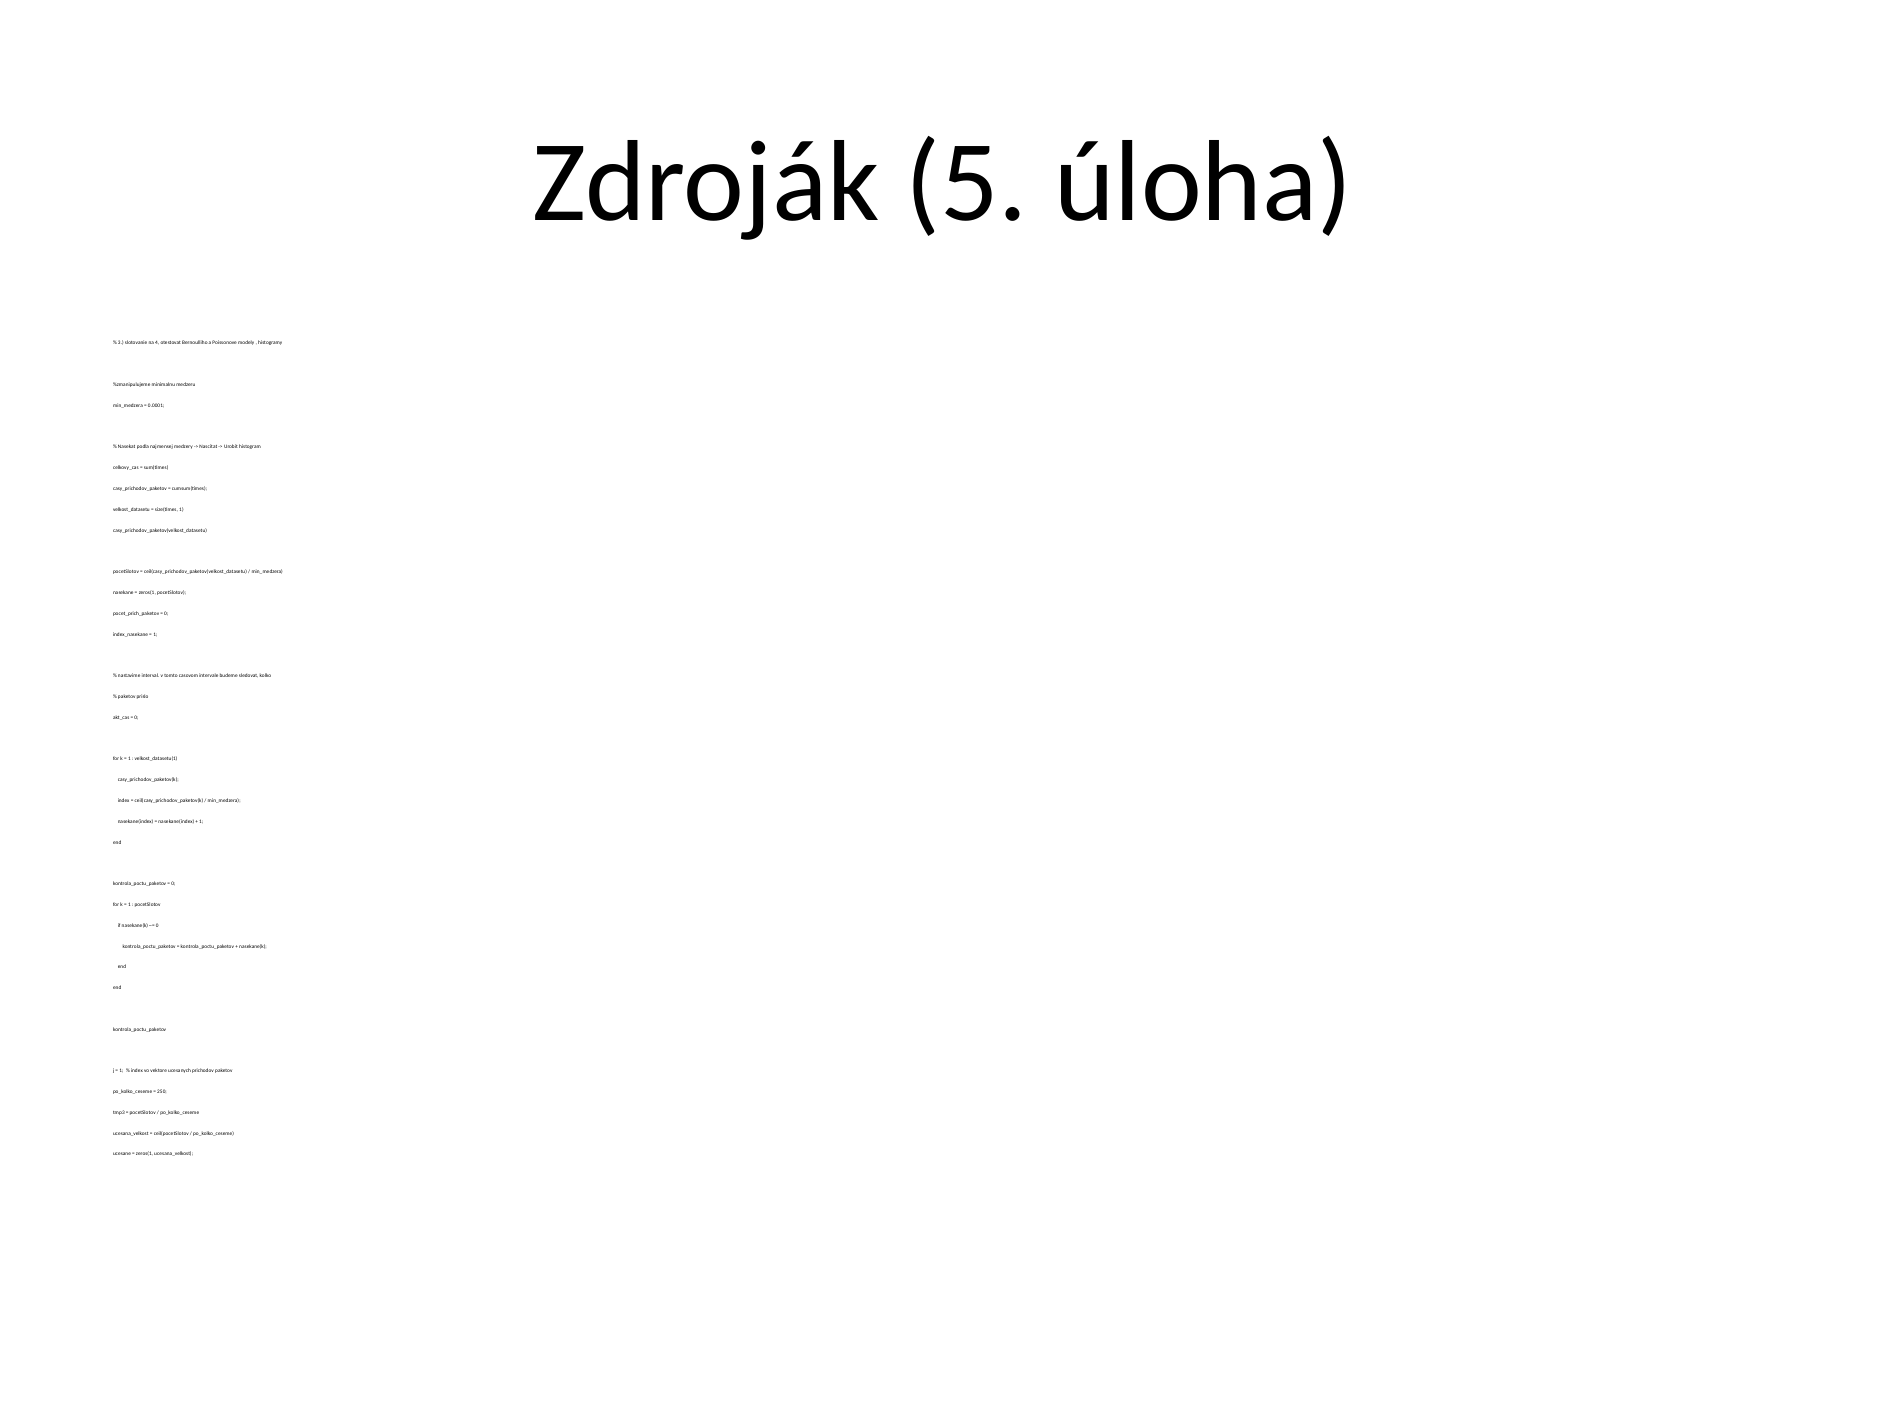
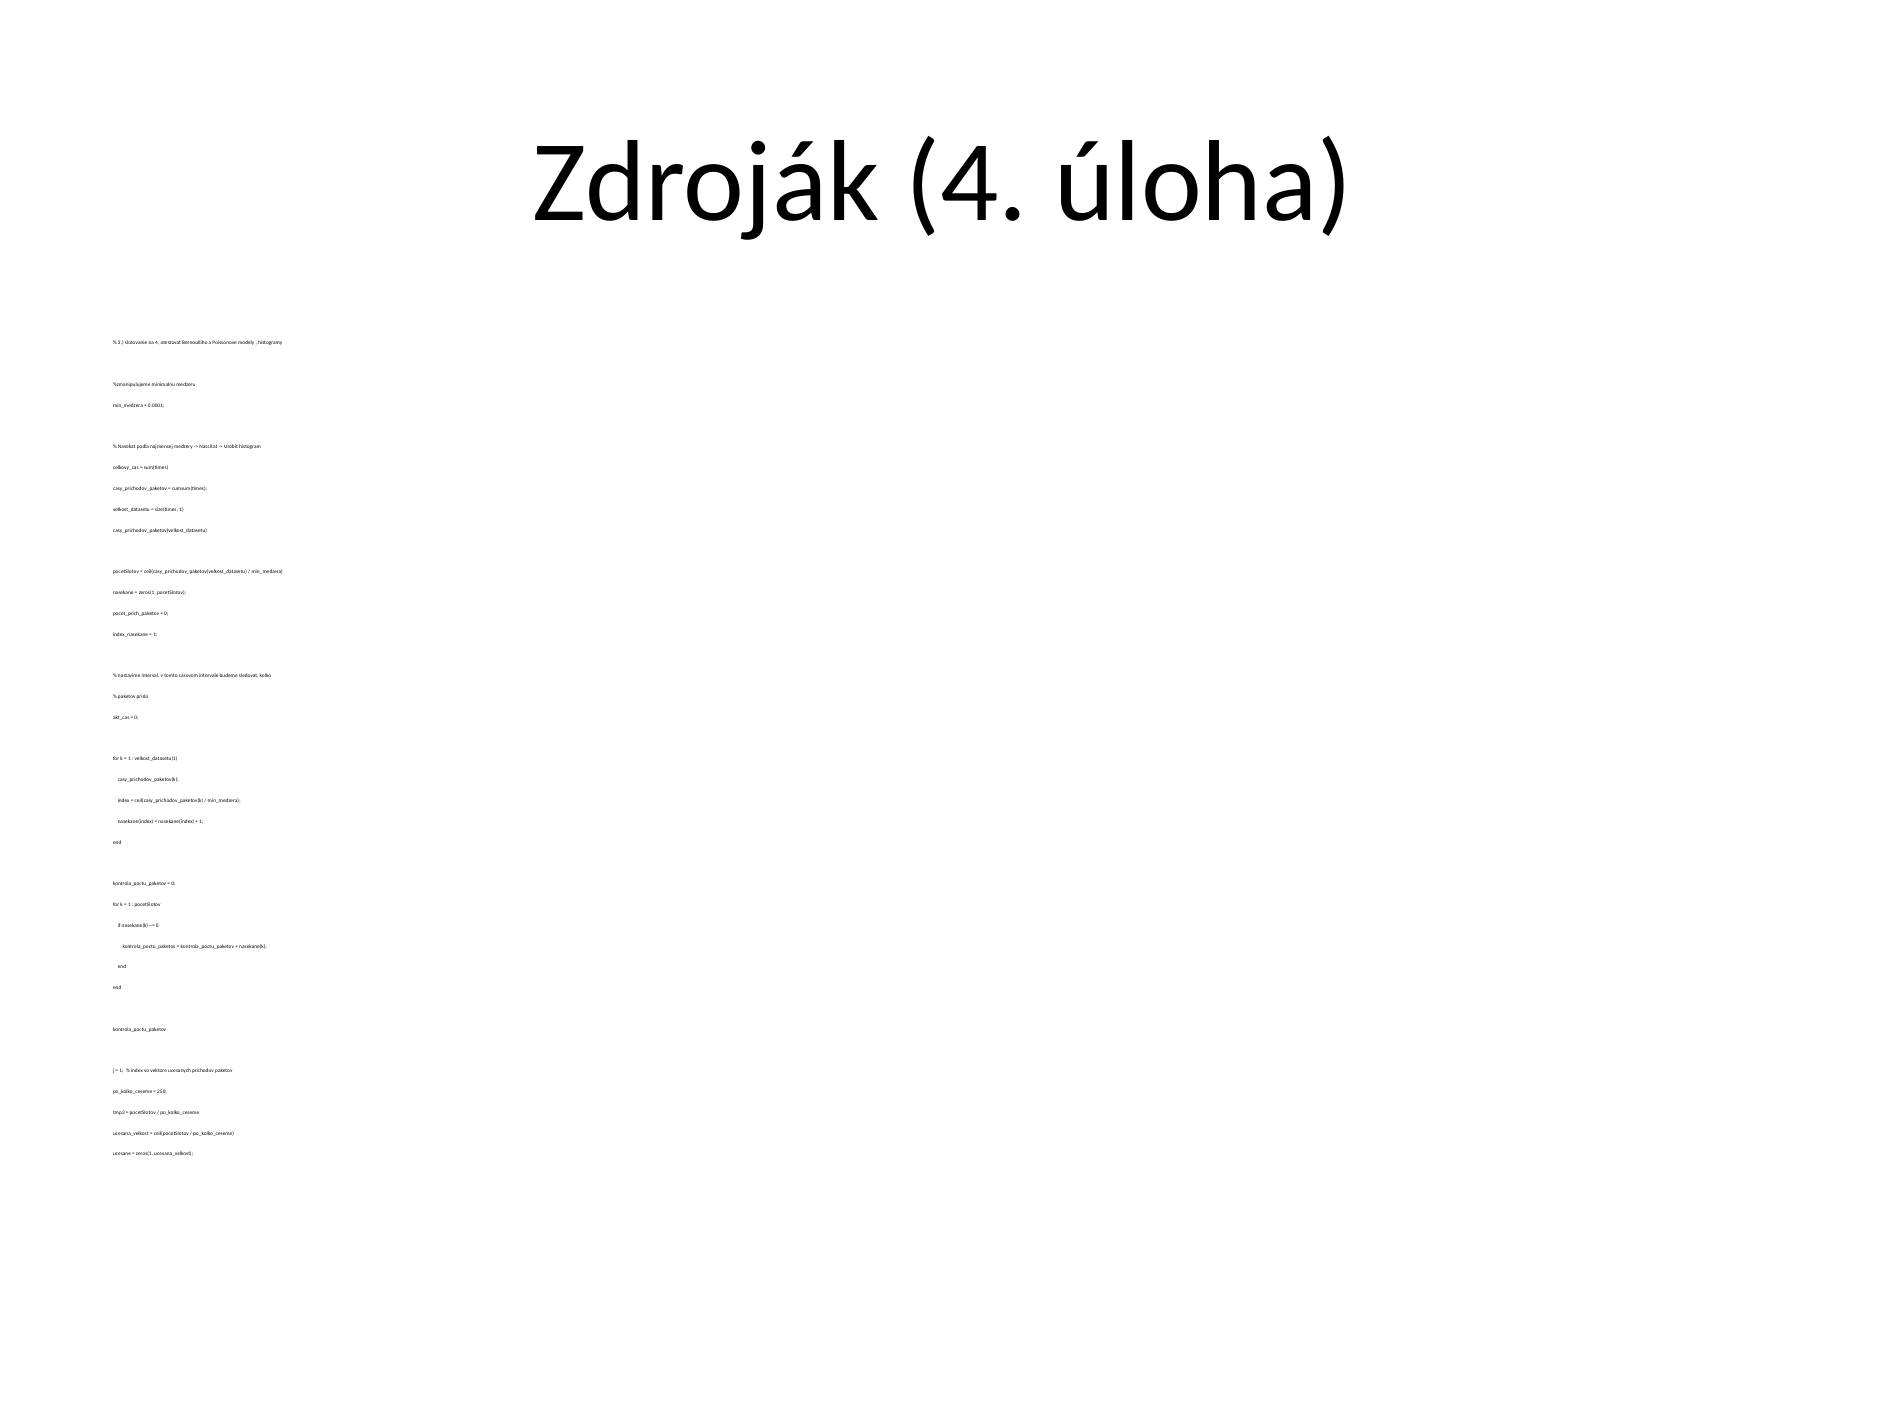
Zdroják 5: 5 -> 4
